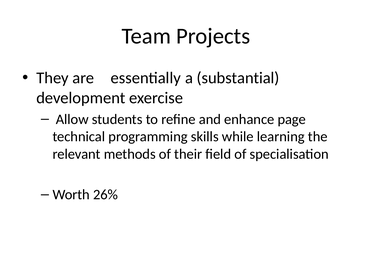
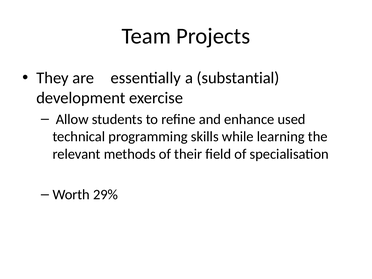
page: page -> used
26%: 26% -> 29%
